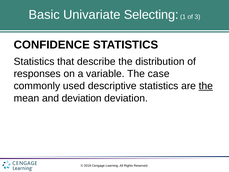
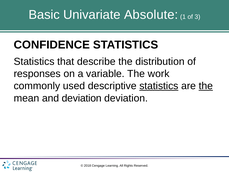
Selecting: Selecting -> Absolute
case: case -> work
statistics at (159, 86) underline: none -> present
